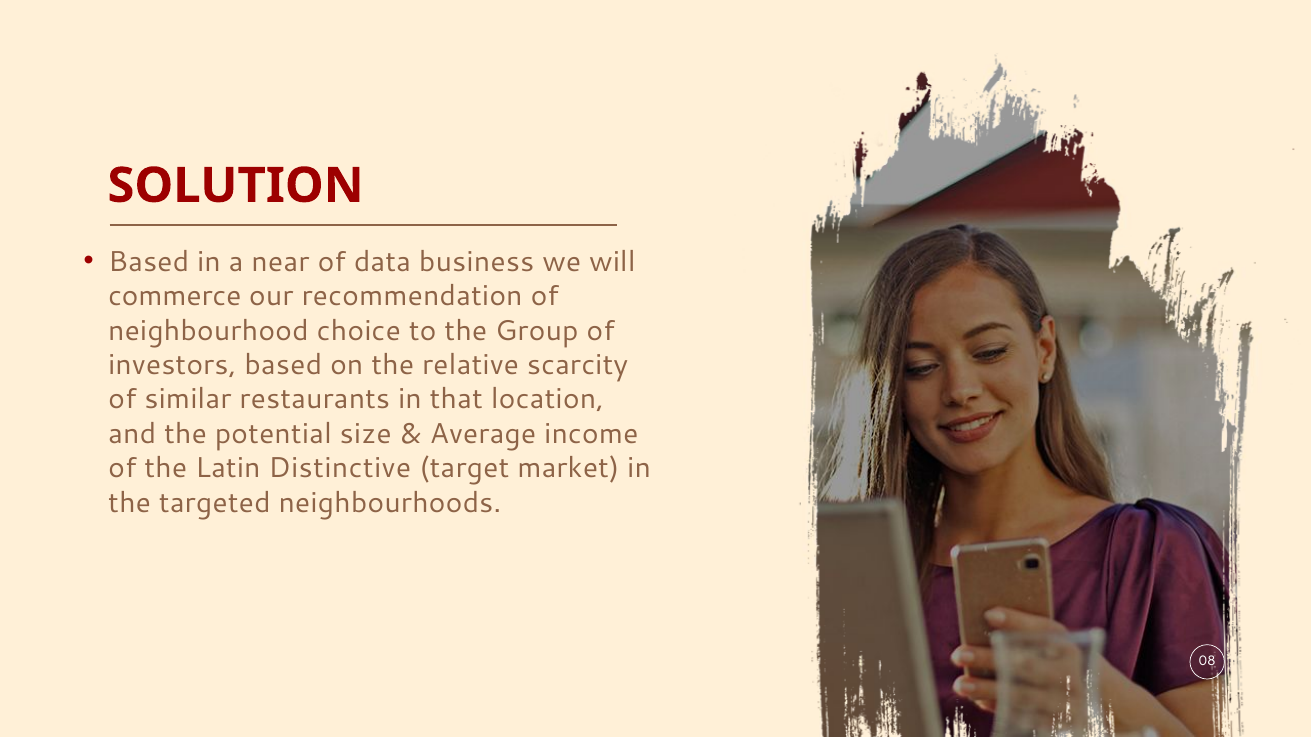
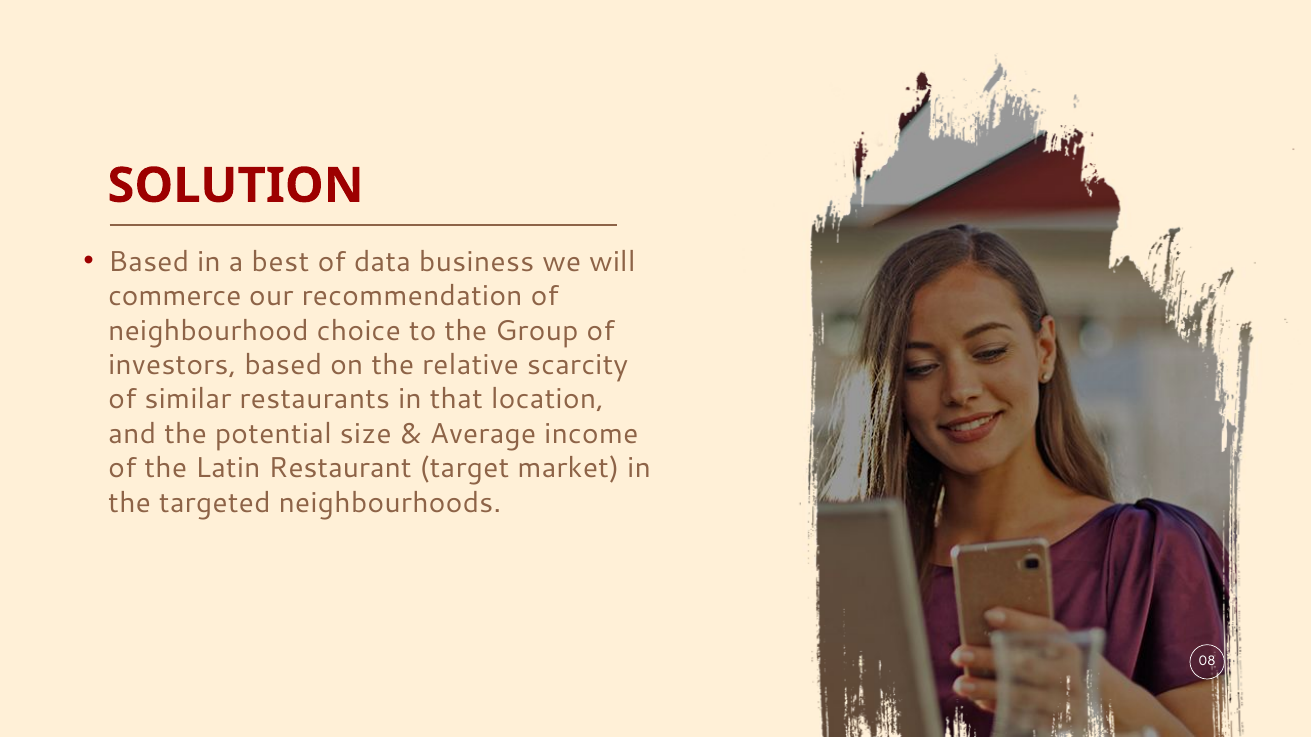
near: near -> best
Distinctive: Distinctive -> Restaurant
